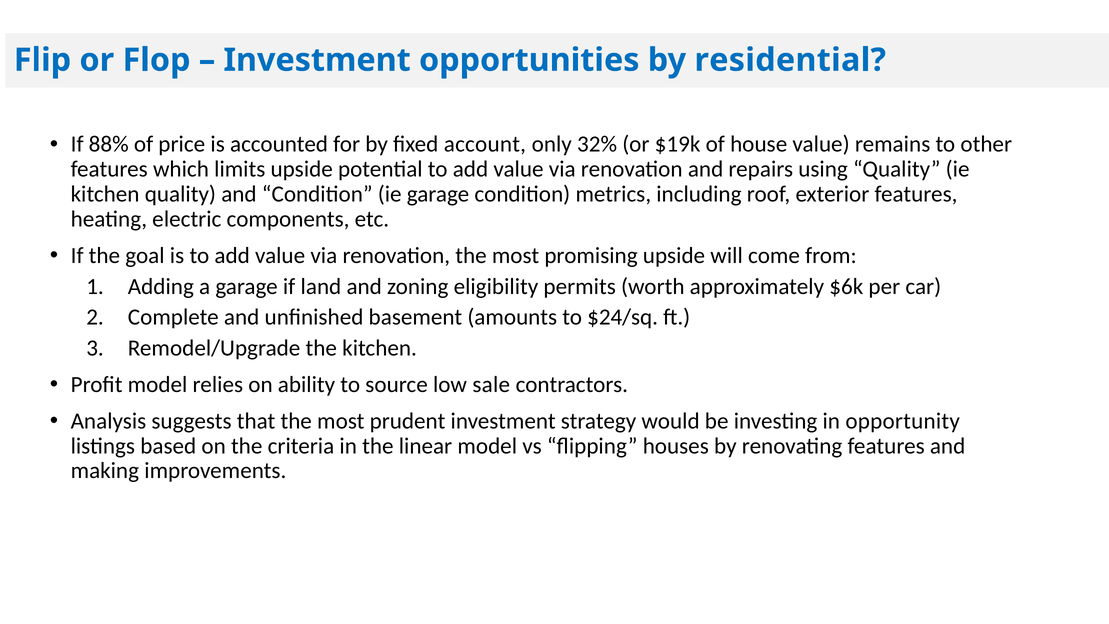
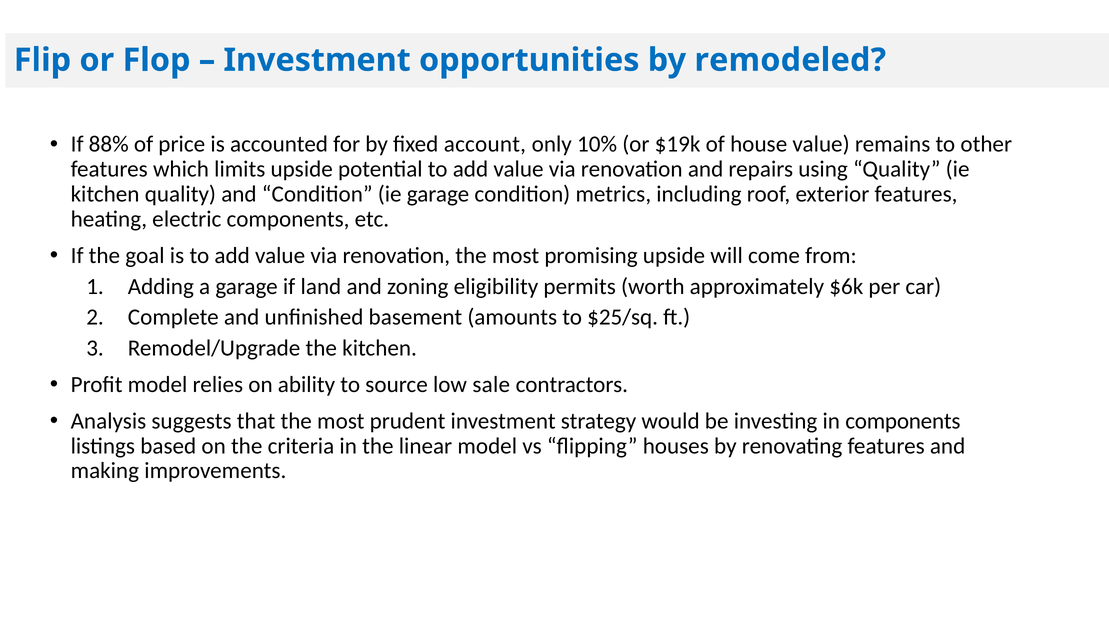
residential: residential -> remodeled
32%: 32% -> 10%
$24/sq: $24/sq -> $25/sq
in opportunity: opportunity -> components
